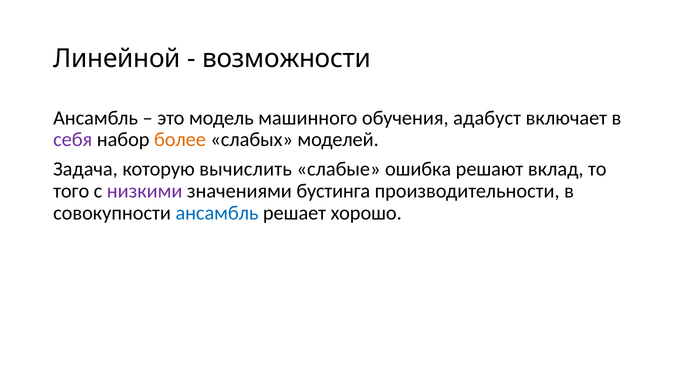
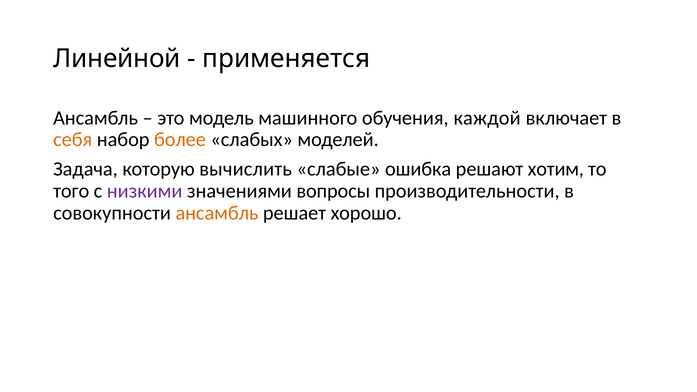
возможности: возможности -> применяется
адабуст: адабуст -> каждой
себя colour: purple -> orange
вклад: вклад -> хотим
бустинга: бустинга -> вопросы
ансамбль at (217, 213) colour: blue -> orange
